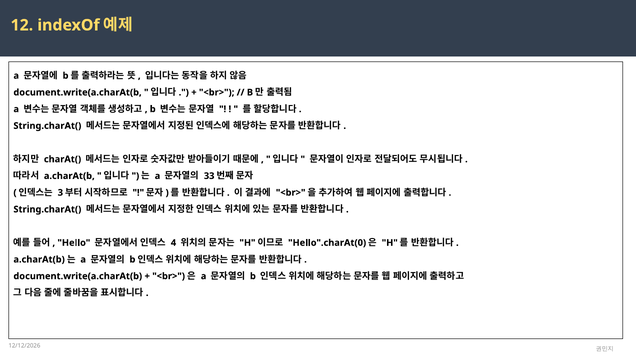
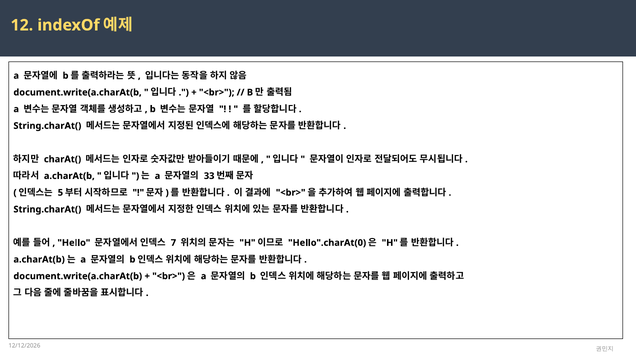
3: 3 -> 5
4: 4 -> 7
